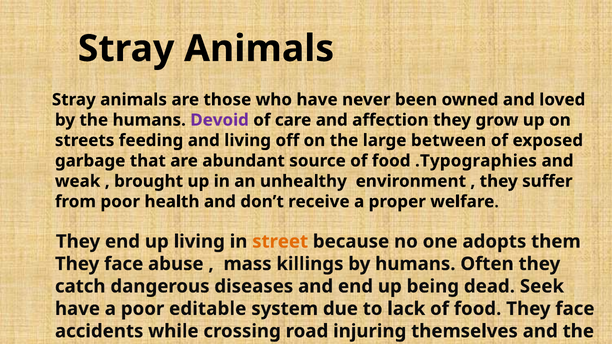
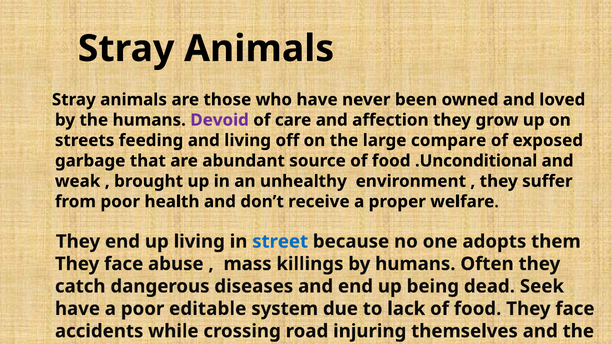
between: between -> compare
.Typographies: .Typographies -> .Unconditional
street colour: orange -> blue
